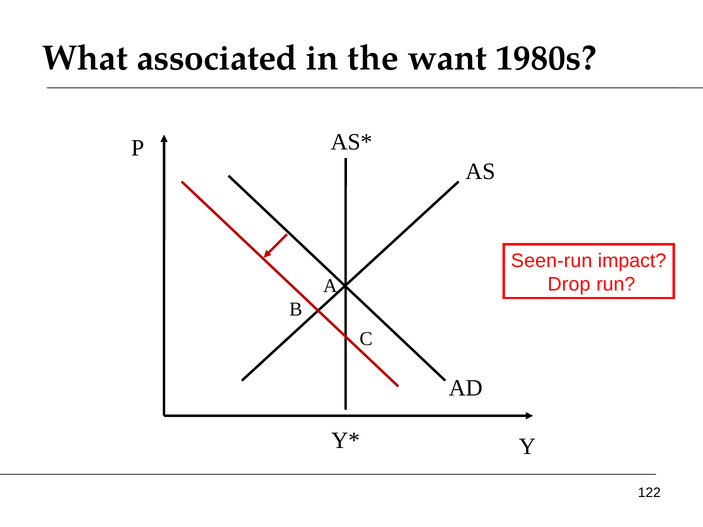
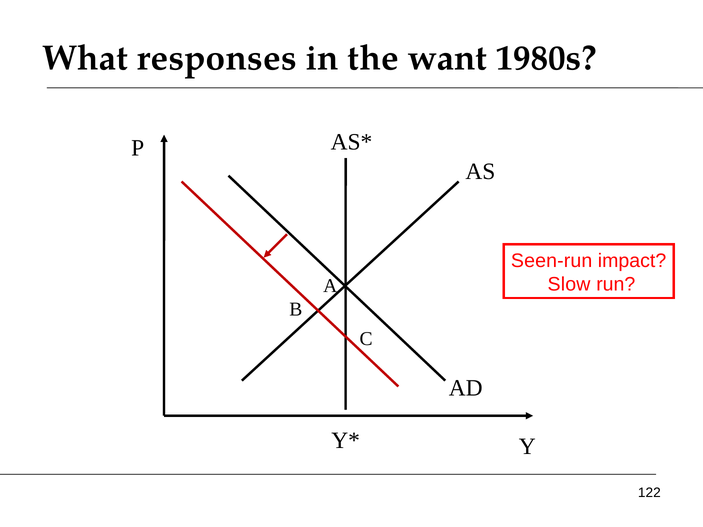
associated: associated -> responses
Drop: Drop -> Slow
